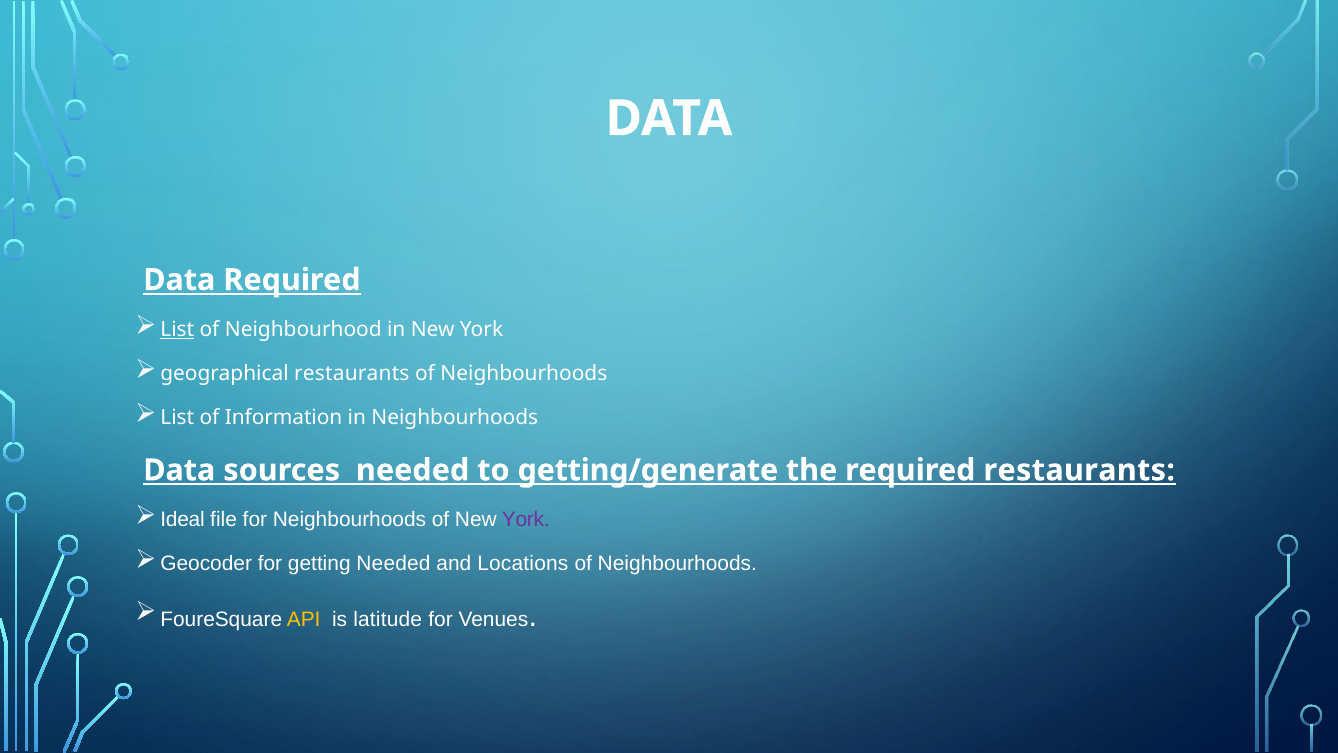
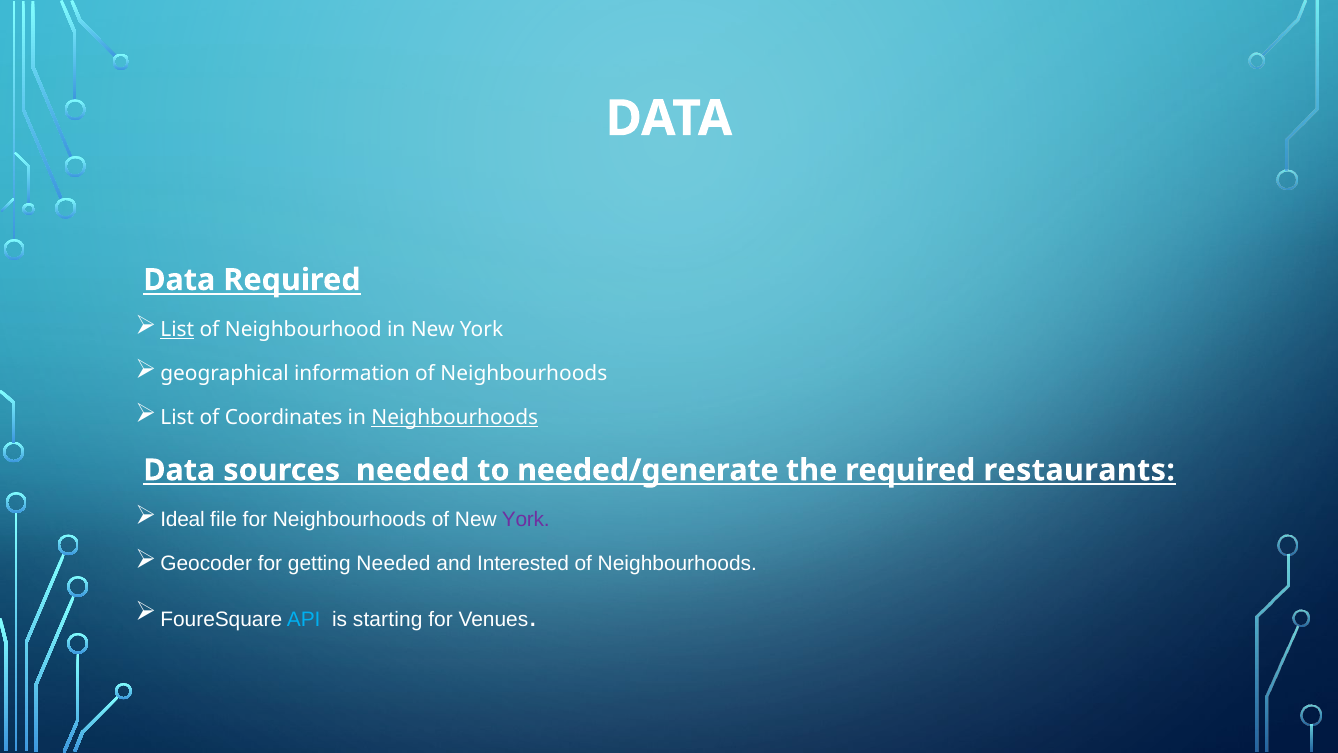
geographical restaurants: restaurants -> information
Information: Information -> Coordinates
Neighbourhoods at (455, 417) underline: none -> present
getting/generate: getting/generate -> needed/generate
Locations: Locations -> Interested
API colour: yellow -> light blue
latitude: latitude -> starting
